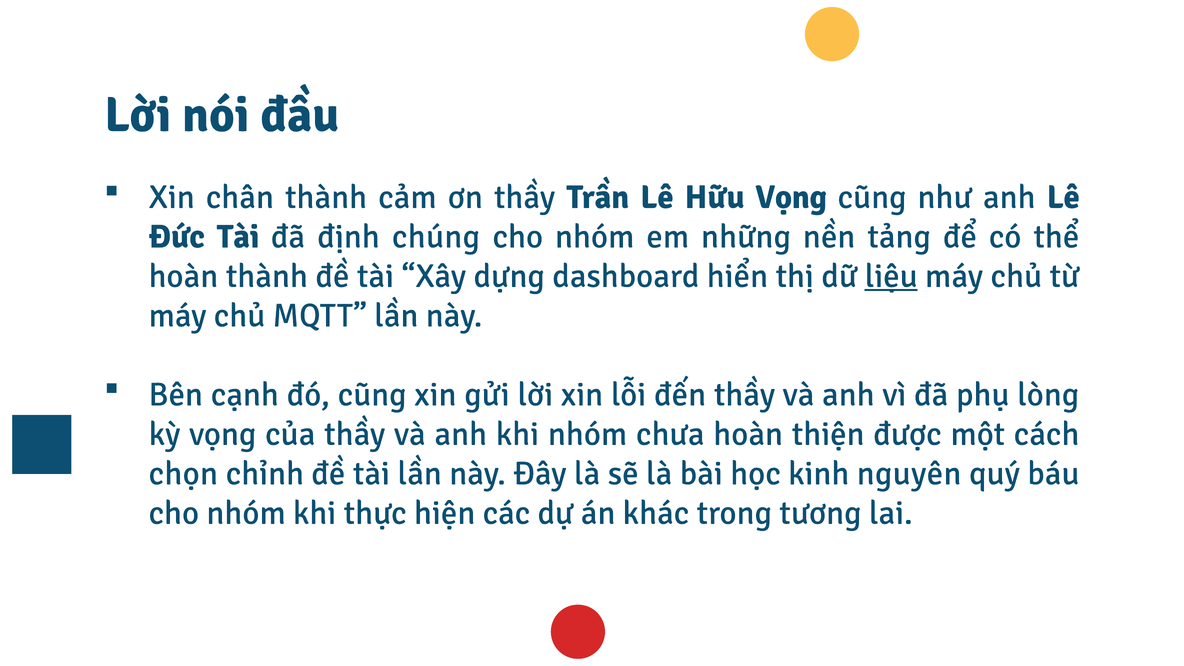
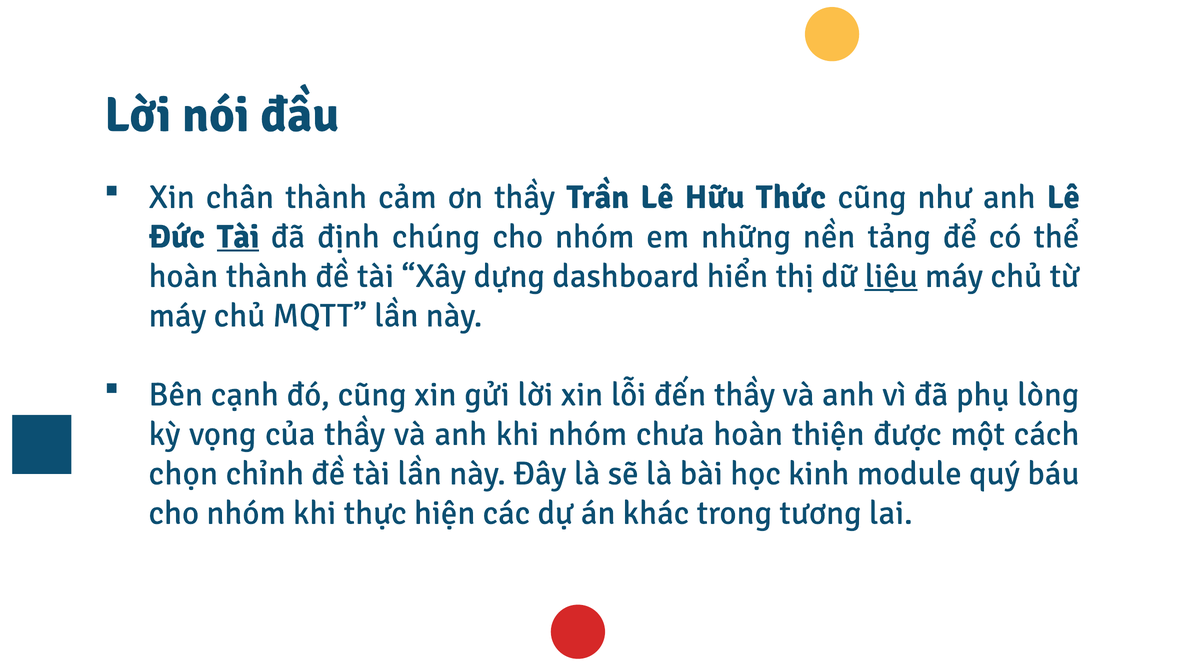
Hữu Vọng: Vọng -> Thức
Tài at (238, 237) underline: none -> present
nguyên: nguyên -> module
